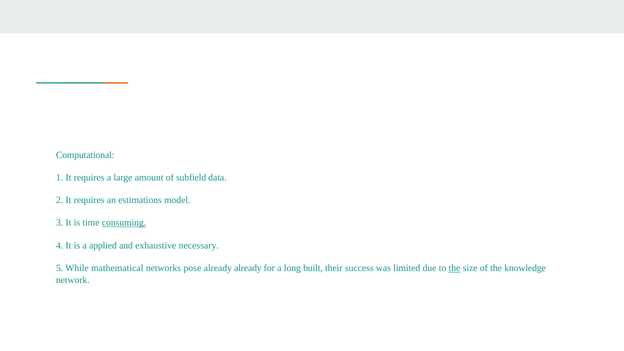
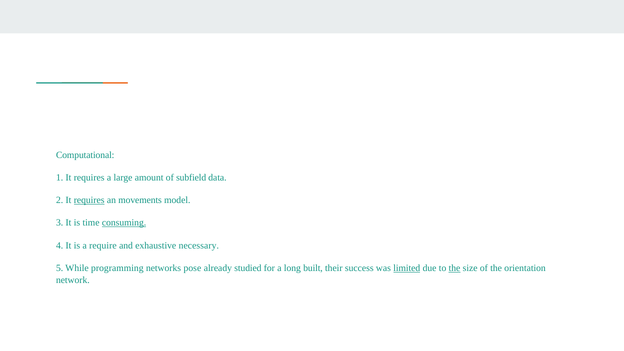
requires at (89, 200) underline: none -> present
estimations: estimations -> movements
applied: applied -> require
mathematical: mathematical -> programming
already already: already -> studied
limited underline: none -> present
knowledge: knowledge -> orientation
